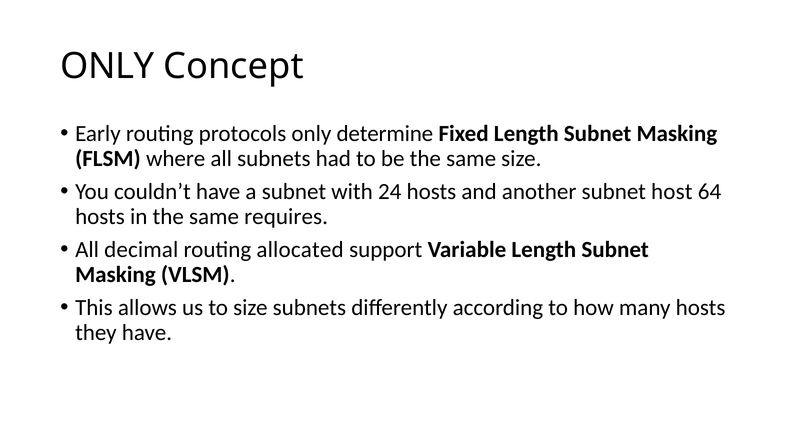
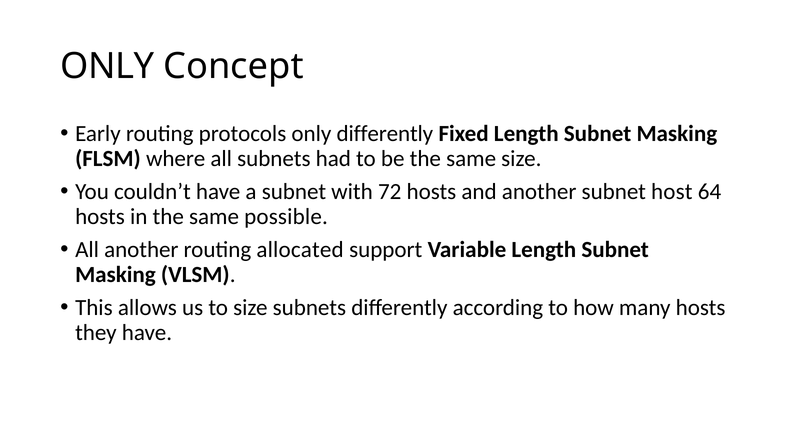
only determine: determine -> differently
24: 24 -> 72
requires: requires -> possible
All decimal: decimal -> another
